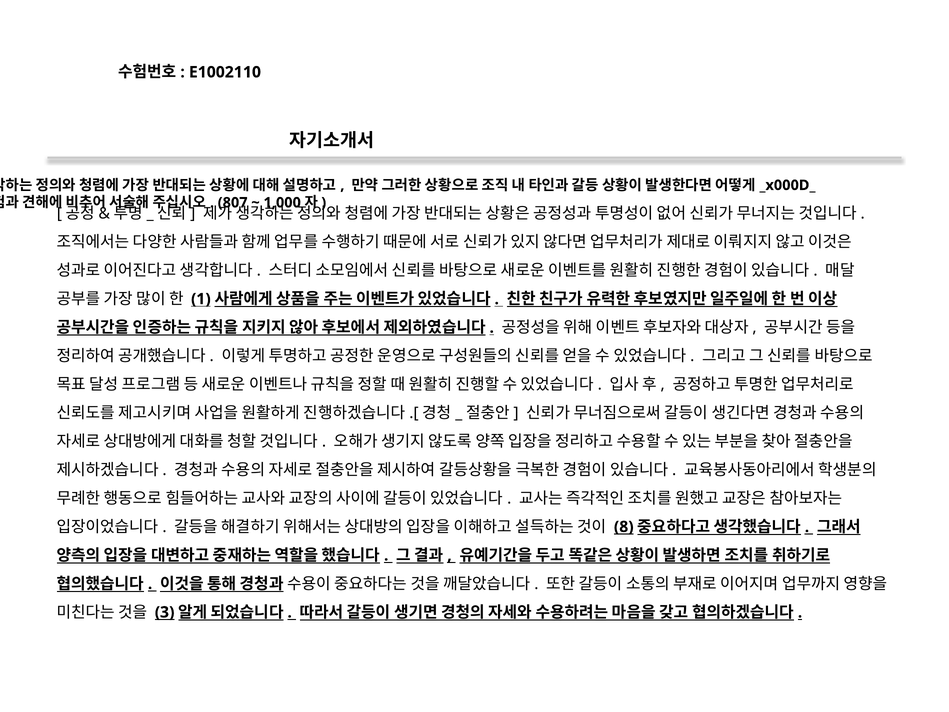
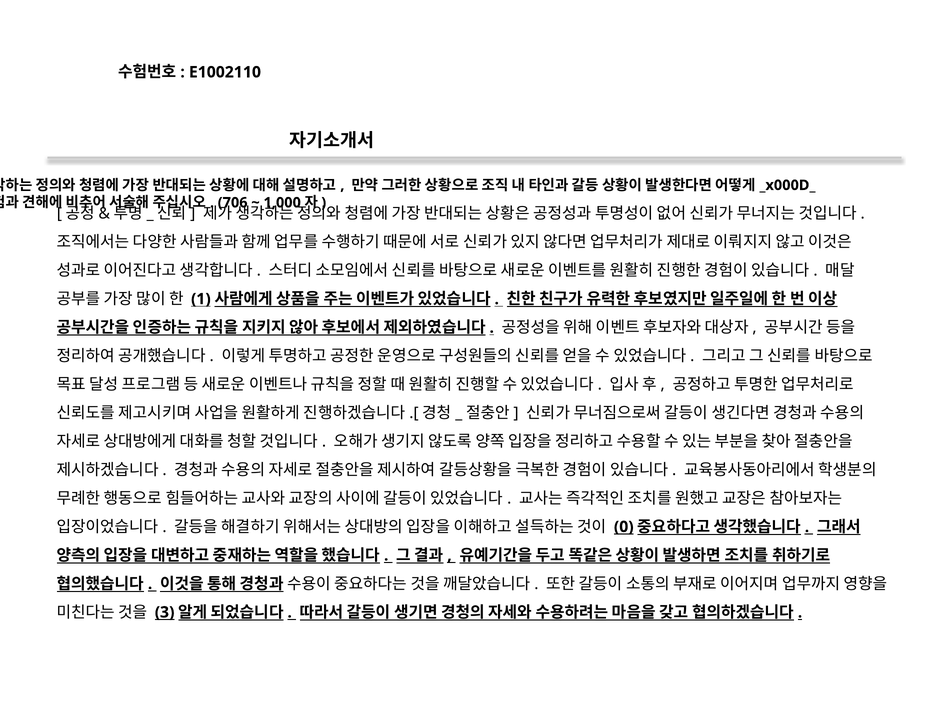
807: 807 -> 706
8: 8 -> 0
